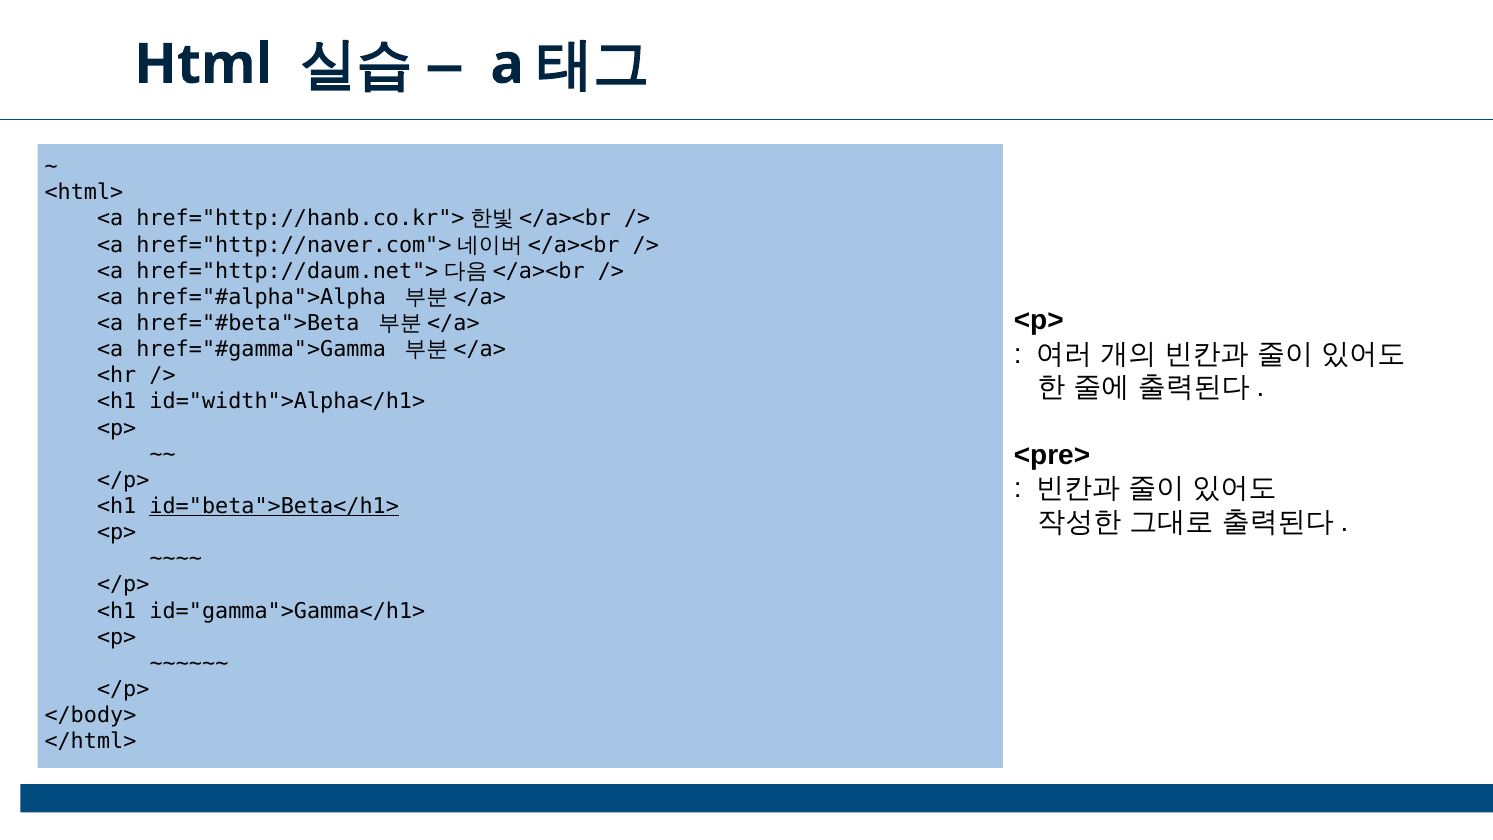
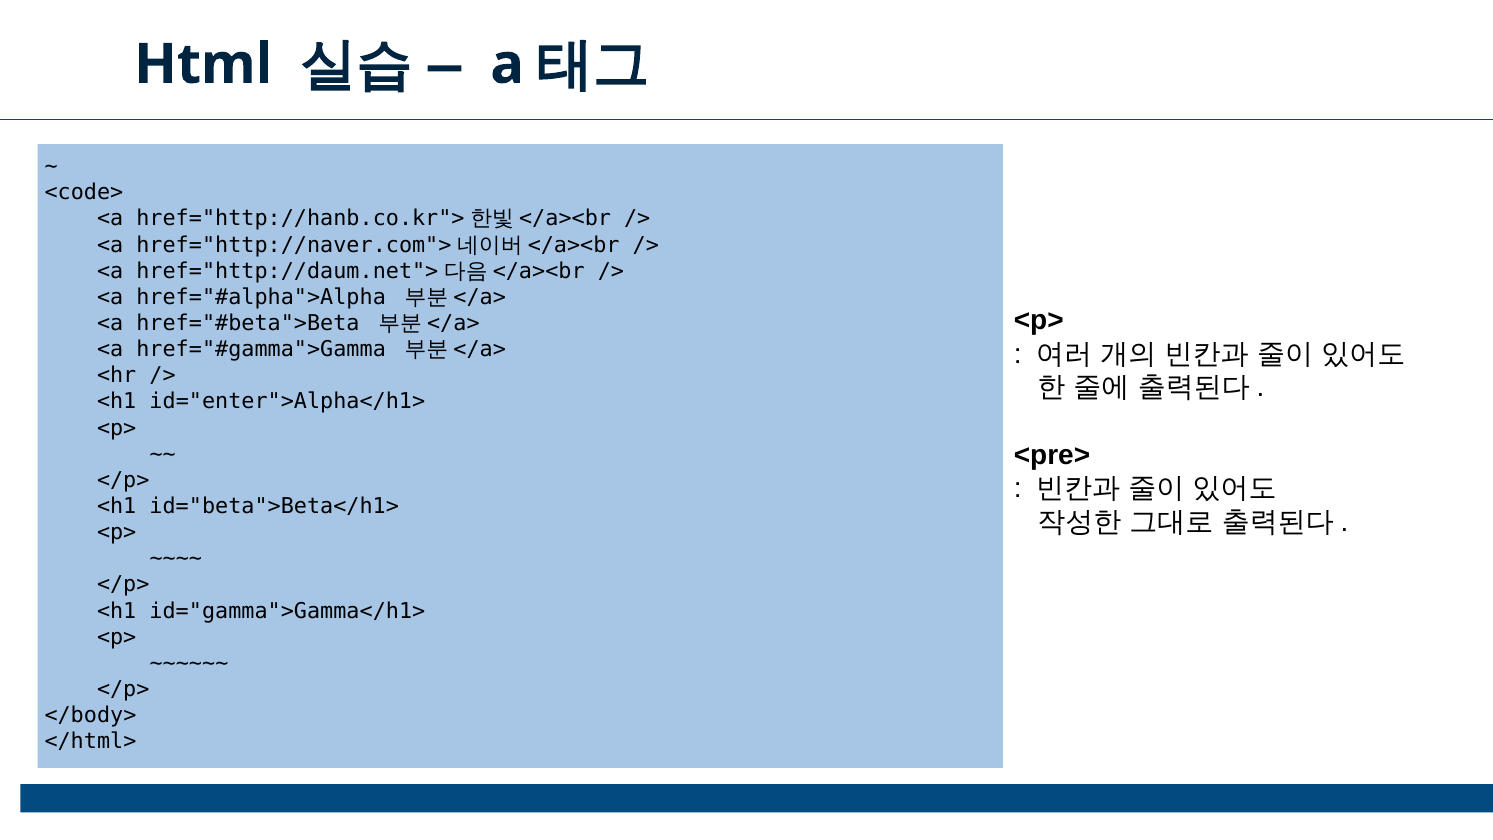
<html>: <html> -> <code>
id="width">Alpha</h1>: id="width">Alpha</h1> -> id="enter">Alpha</h1>
id="beta">Beta</h1> underline: present -> none
